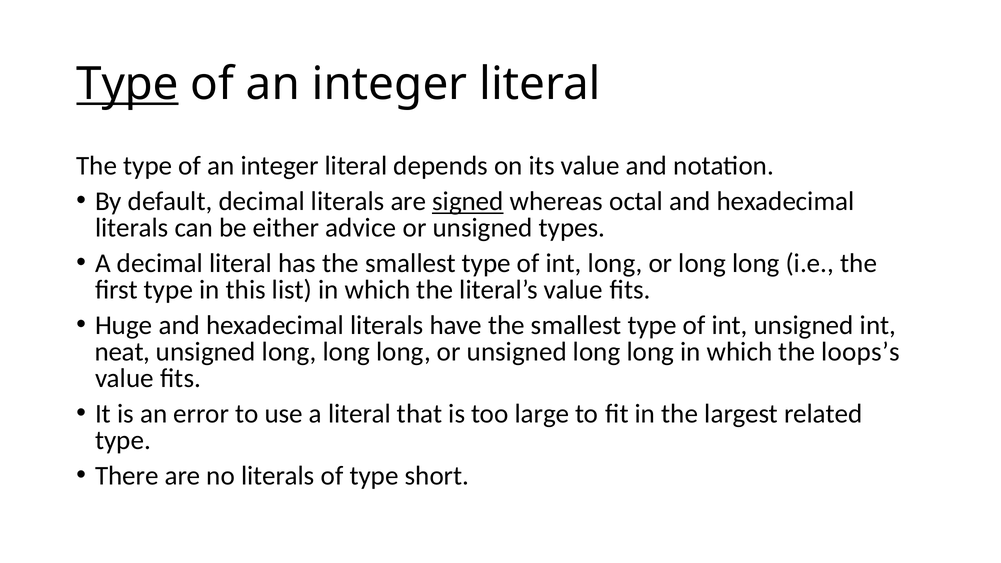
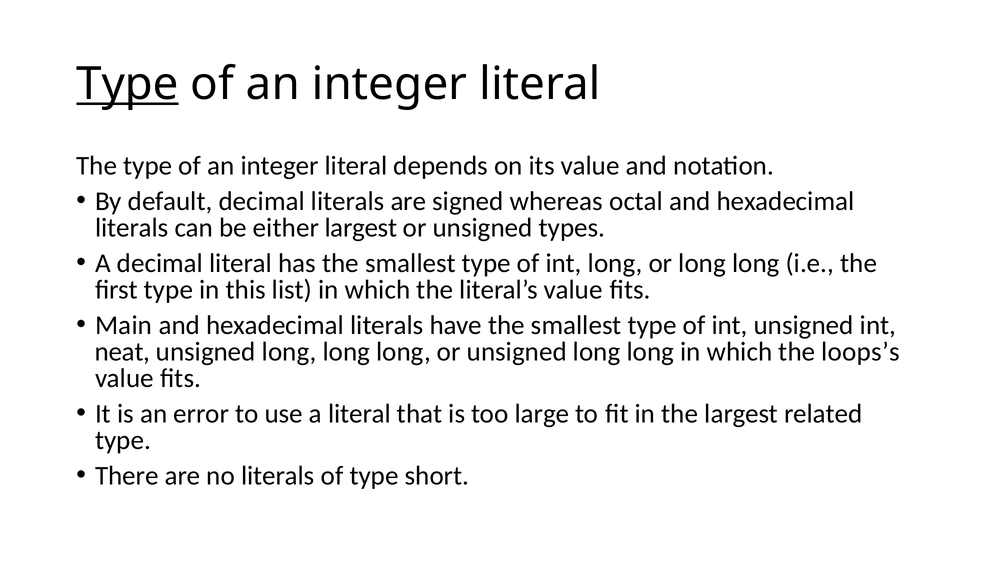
signed underline: present -> none
either advice: advice -> largest
Huge: Huge -> Main
